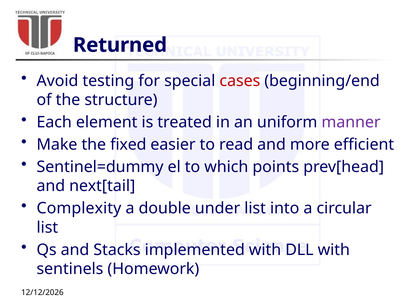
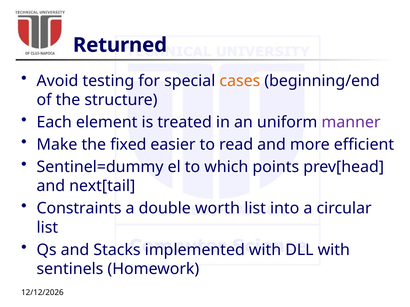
cases colour: red -> orange
Complexity: Complexity -> Constraints
under: under -> worth
